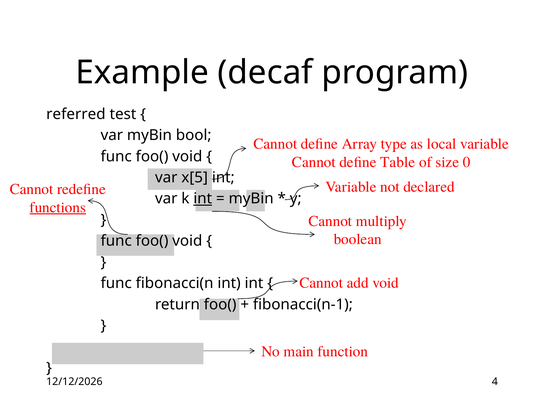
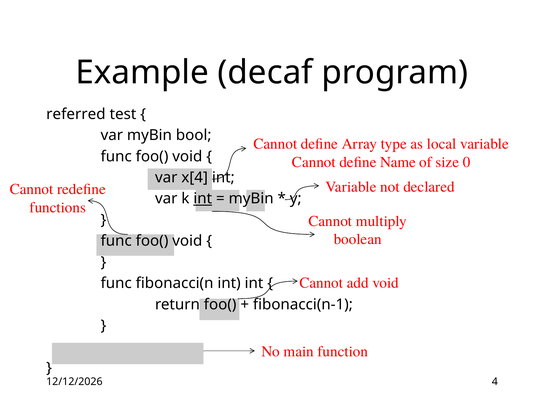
Table: Table -> Name
x[5: x[5 -> x[4
functions underline: present -> none
